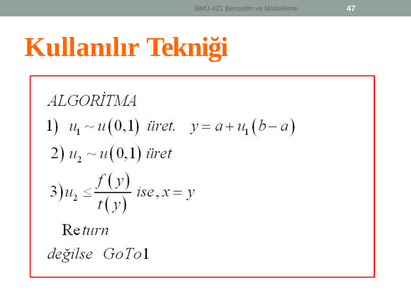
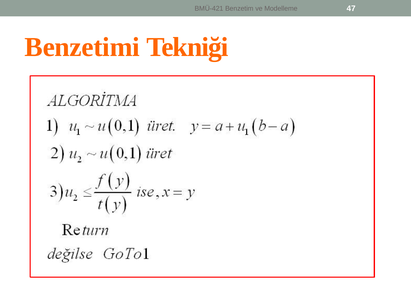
Kullanılır: Kullanılır -> Benzetimi
